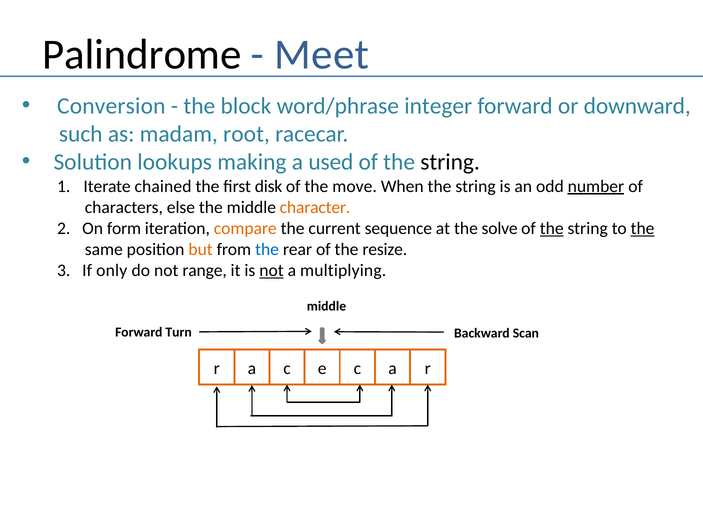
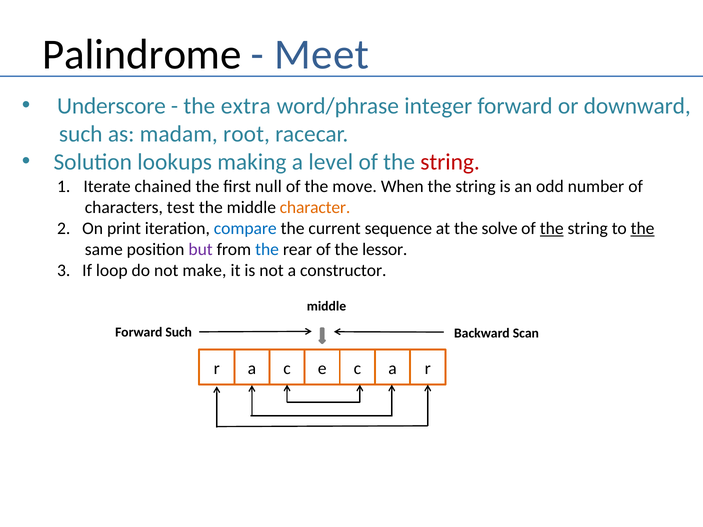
Conversion: Conversion -> Underscore
block: block -> extra
used: used -> level
string at (450, 162) colour: black -> red
disk: disk -> null
number underline: present -> none
else: else -> test
form: form -> print
compare colour: orange -> blue
but colour: orange -> purple
resize: resize -> lessor
only: only -> loop
range: range -> make
not at (272, 271) underline: present -> none
multiplying: multiplying -> constructor
Forward Turn: Turn -> Such
